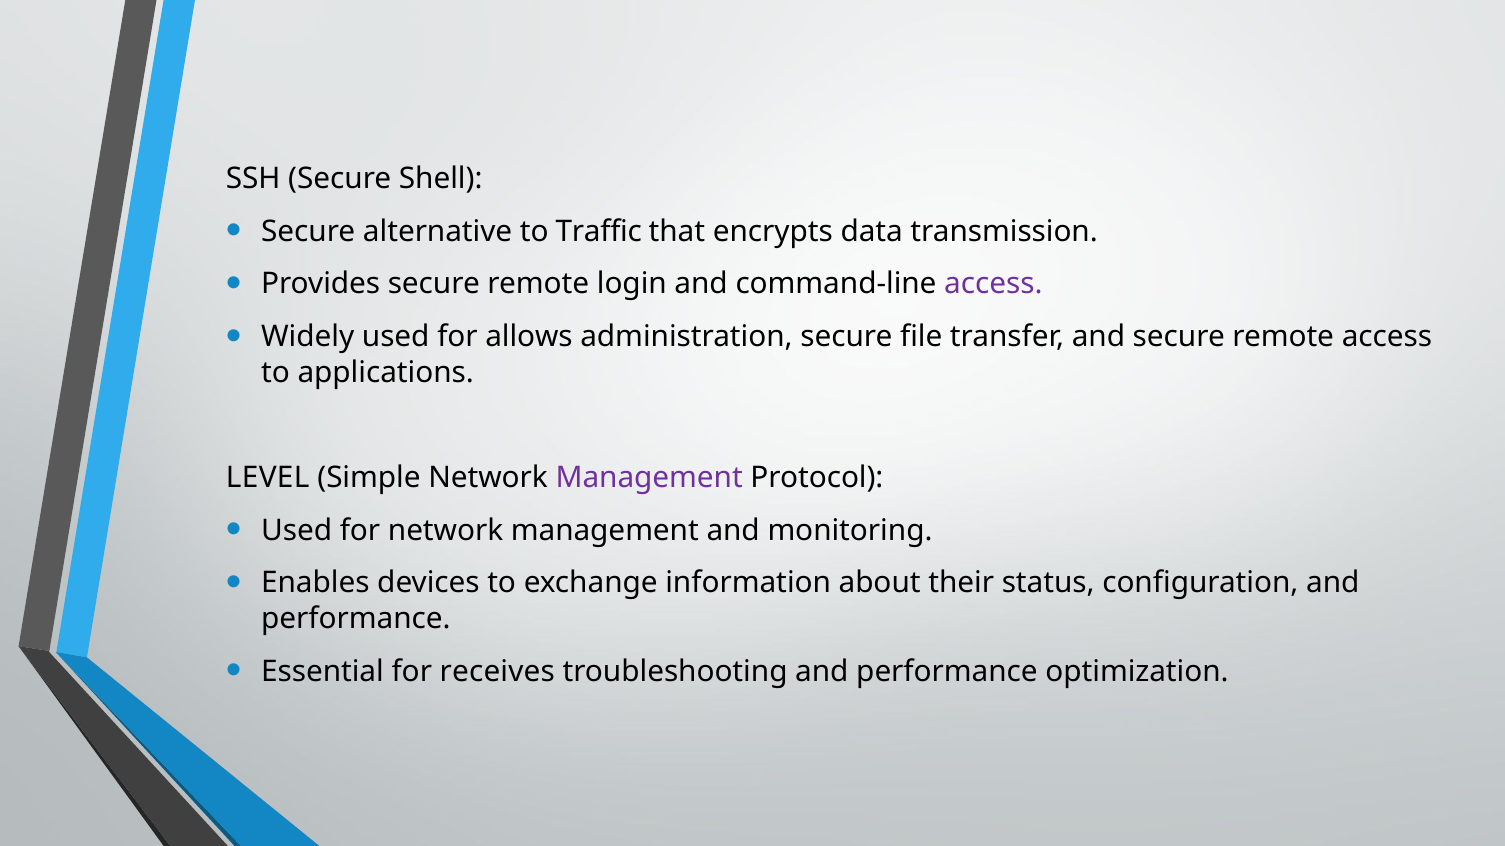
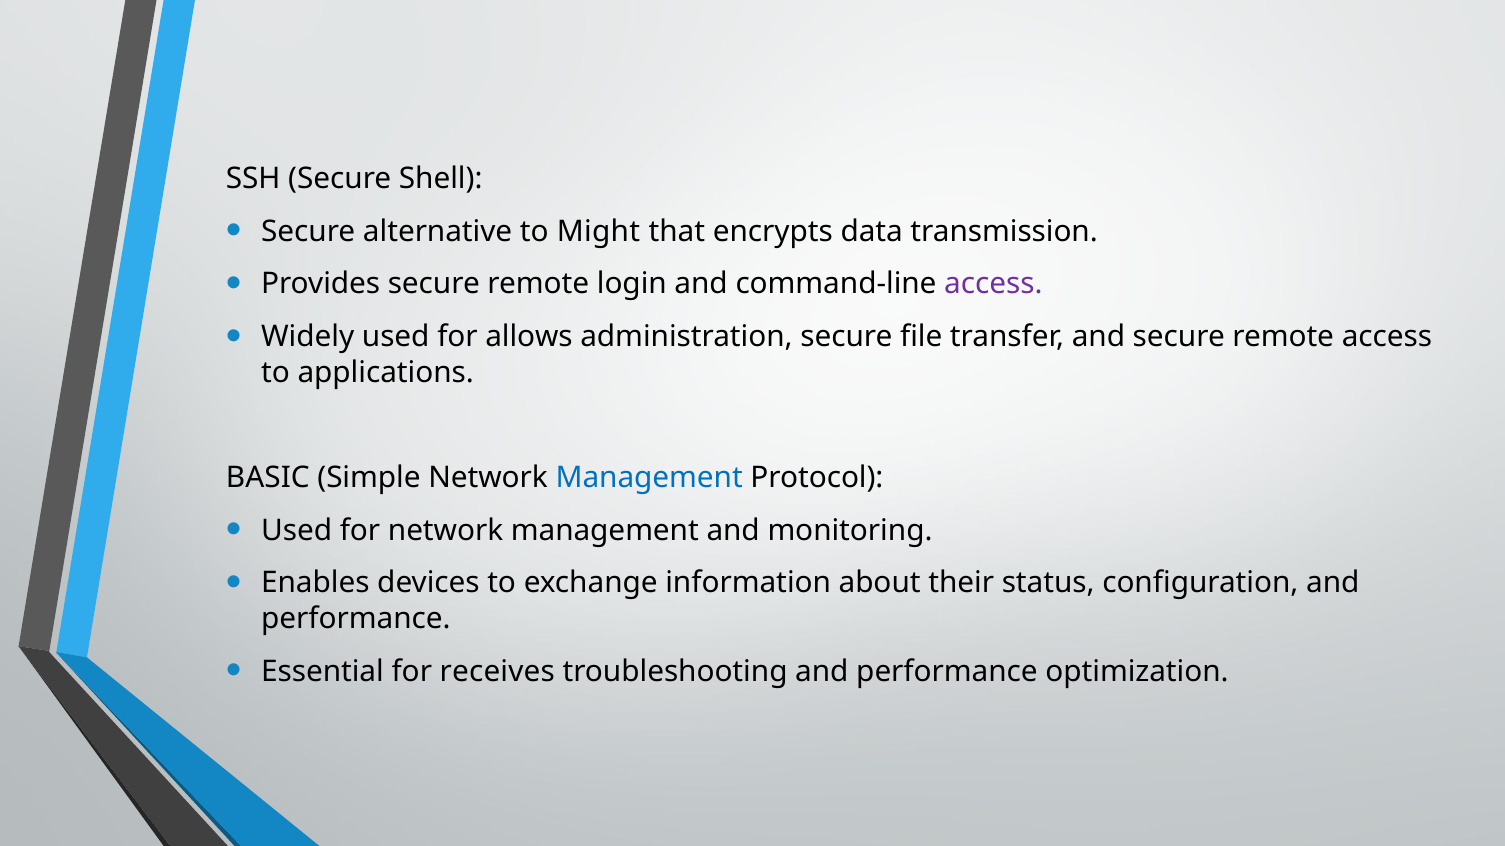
Traffic: Traffic -> Might
LEVEL: LEVEL -> BASIC
Management at (649, 478) colour: purple -> blue
